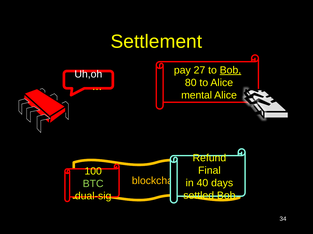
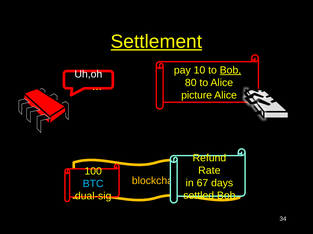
Settlement underline: none -> present
27: 27 -> 10
mental: mental -> picture
Final: Final -> Rate
40: 40 -> 67
BTC colour: light green -> light blue
